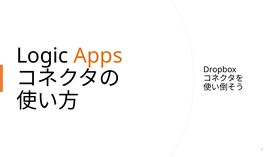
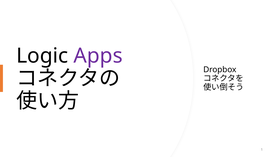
Apps colour: orange -> purple
